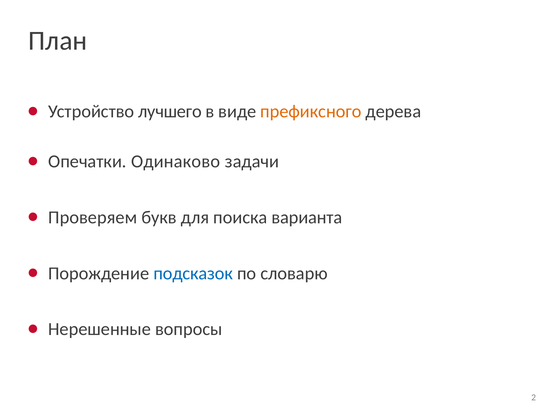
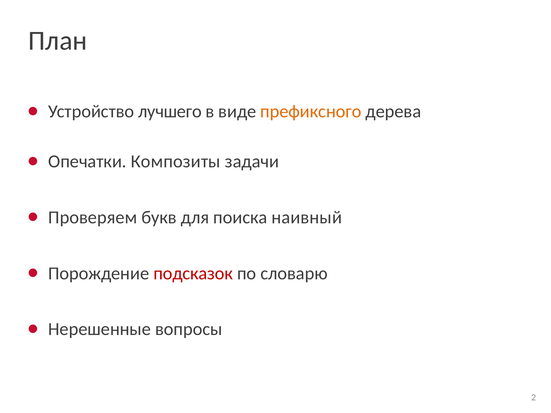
Одинаково: Одинаково -> Композиты
варианта: варианта -> наивный
подсказок colour: blue -> red
